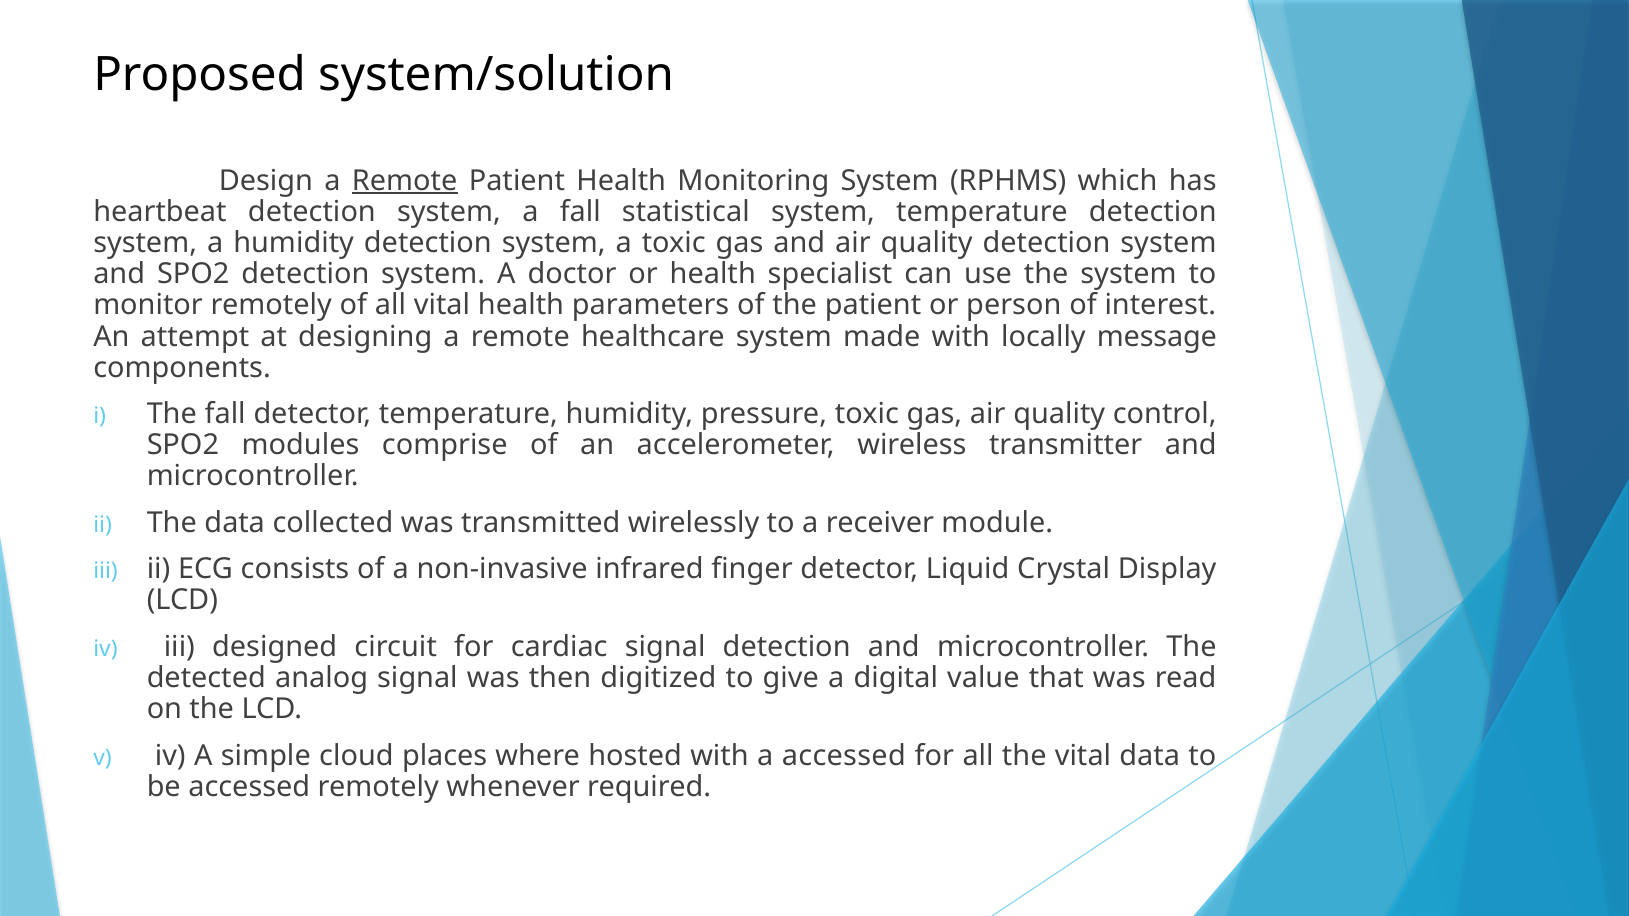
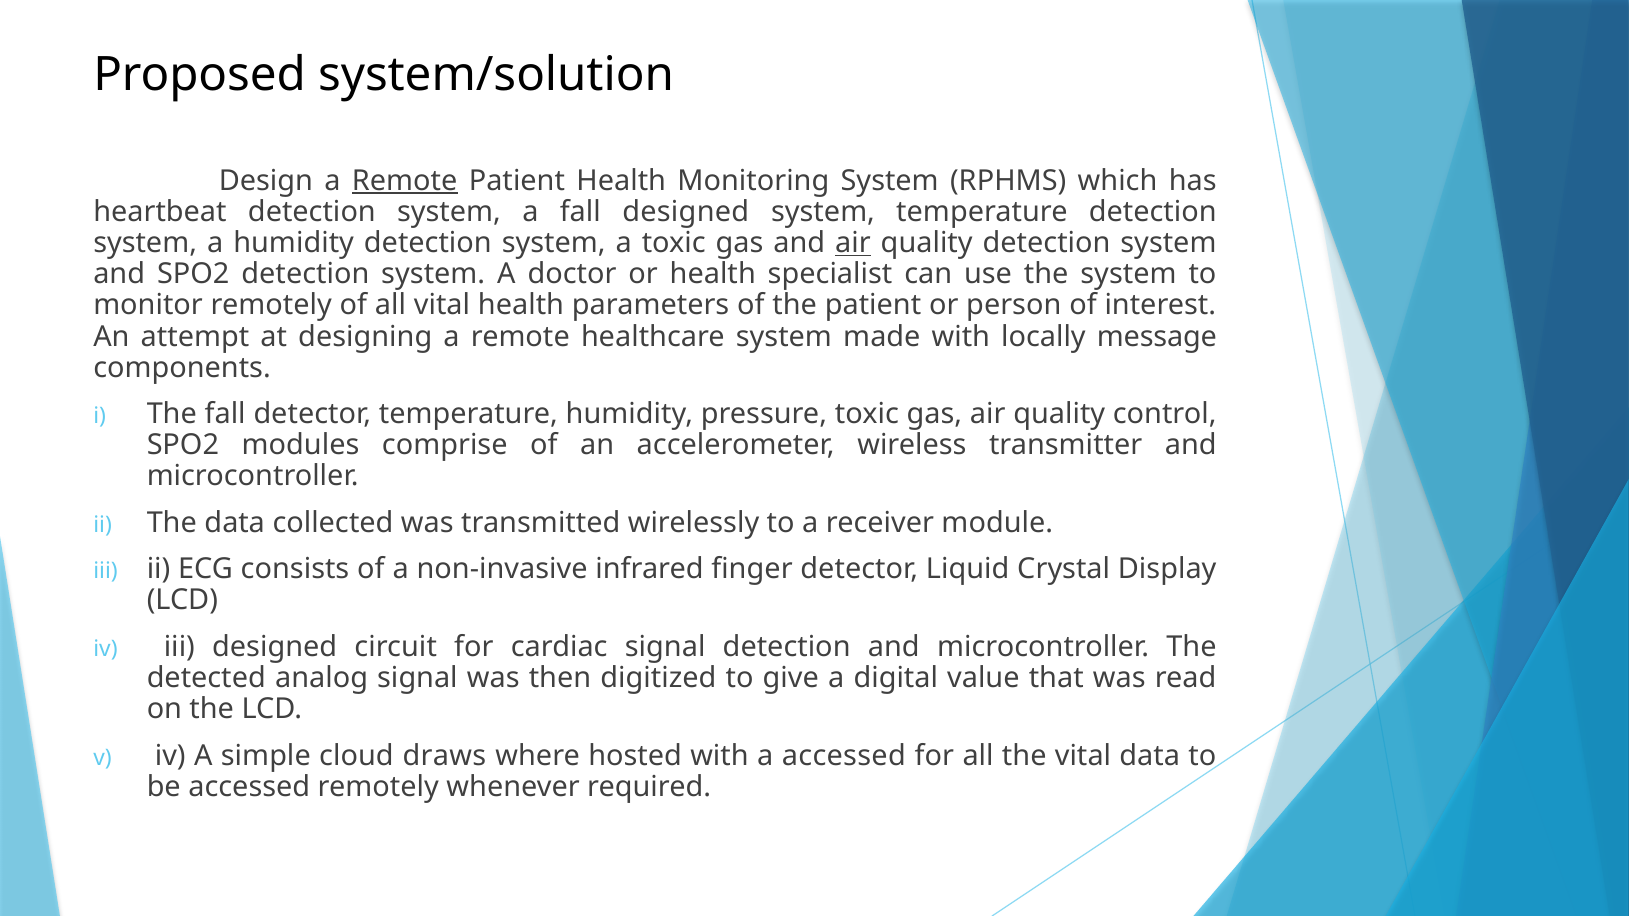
fall statistical: statistical -> designed
air at (853, 243) underline: none -> present
places: places -> draws
